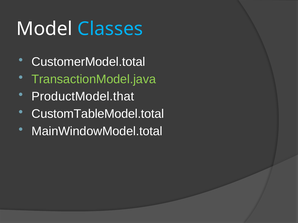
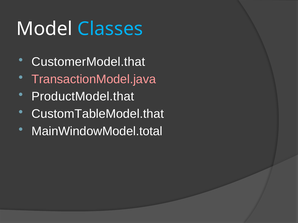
CustomerModel.total: CustomerModel.total -> CustomerModel.that
TransactionModel.java colour: light green -> pink
CustomTableModel.total: CustomTableModel.total -> CustomTableModel.that
